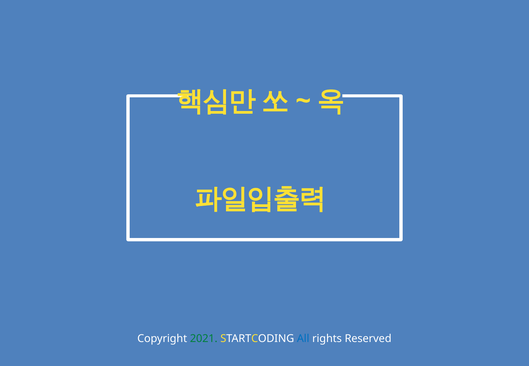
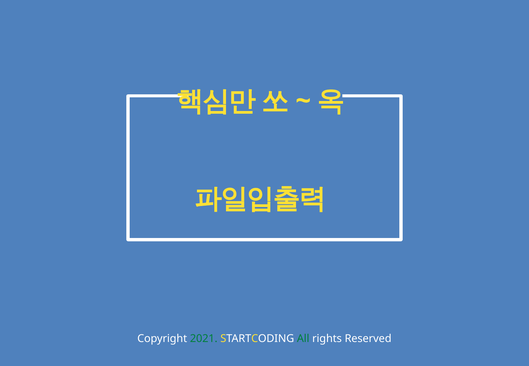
All colour: blue -> green
